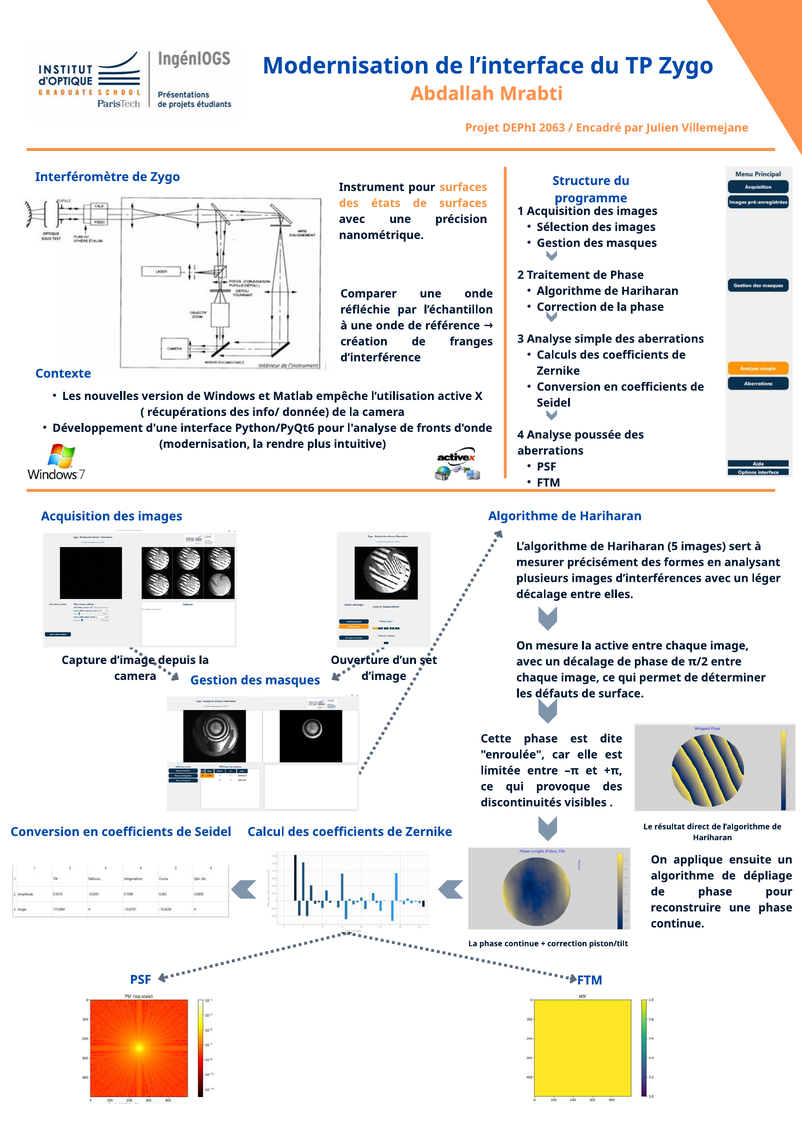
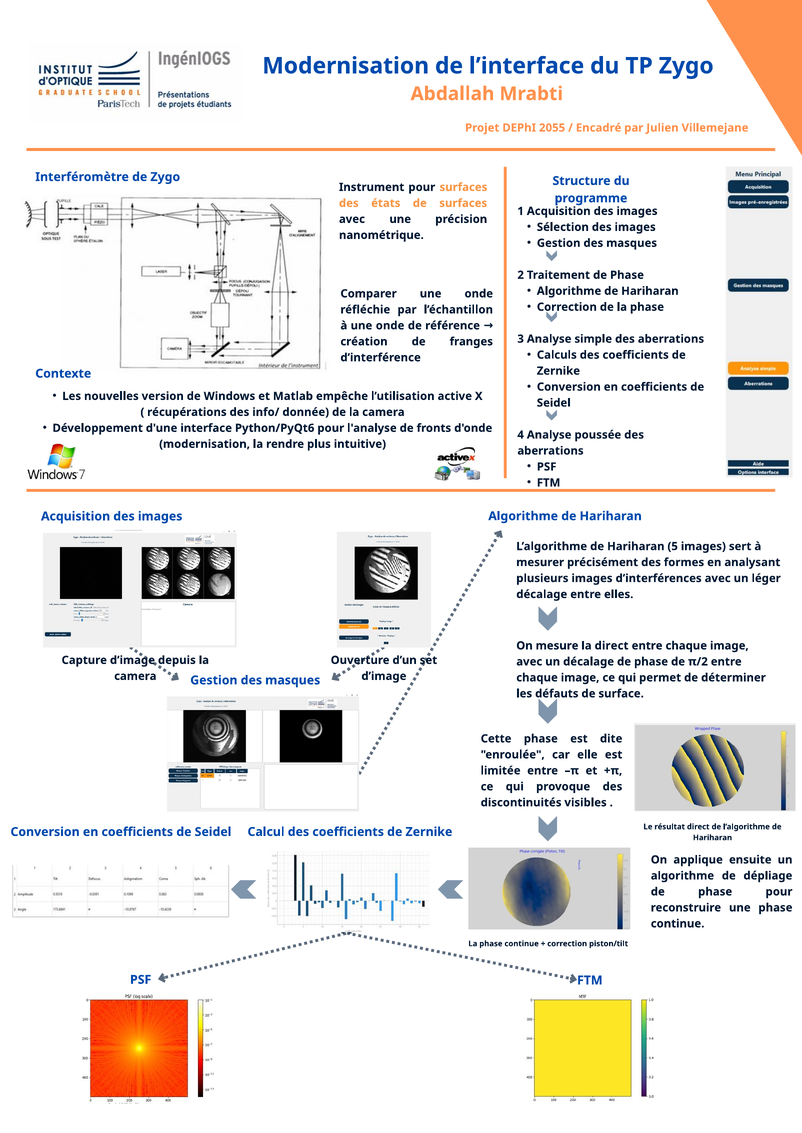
2063: 2063 -> 2055
la active: active -> direct
